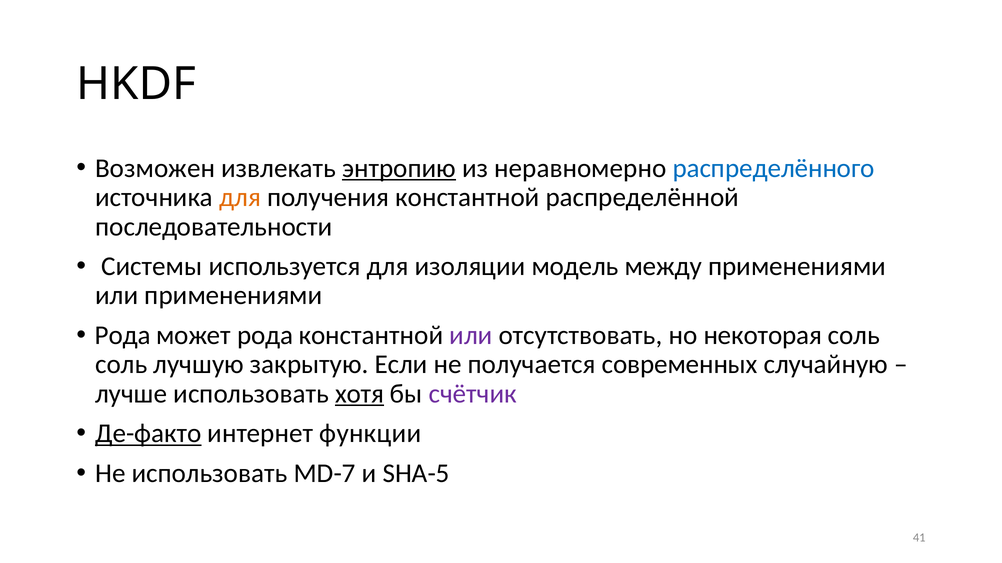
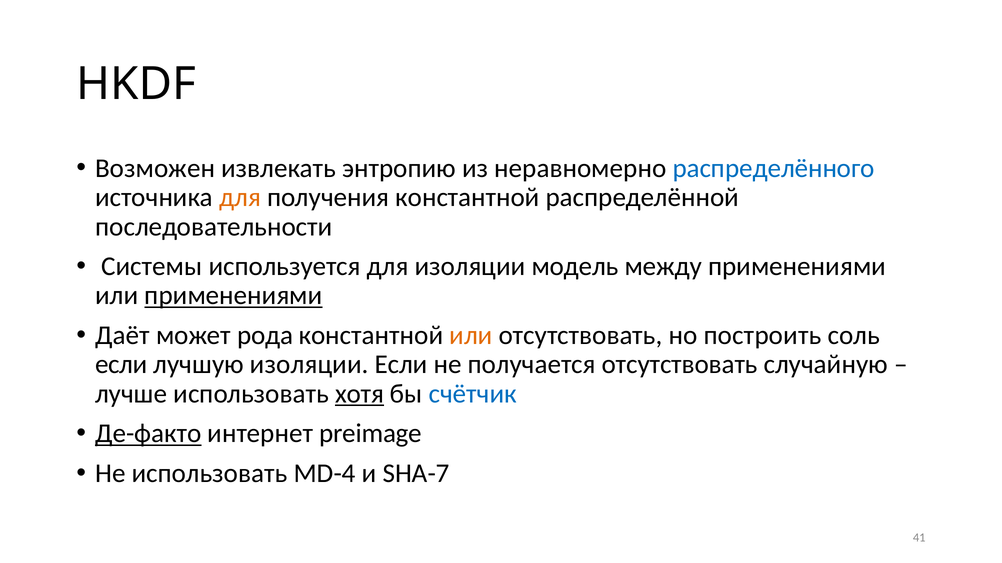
энтропию underline: present -> none
применениями at (233, 296) underline: none -> present
Рода at (123, 336): Рода -> Даёт
или at (471, 336) colour: purple -> orange
некоторая: некоторая -> построить
соль at (121, 365): соль -> если
лучшую закрытую: закрытую -> изоляции
получается современных: современных -> отсутствовать
счётчик colour: purple -> blue
функции: функции -> preimage
MD-7: MD-7 -> MD-4
SHA-5: SHA-5 -> SHA-7
